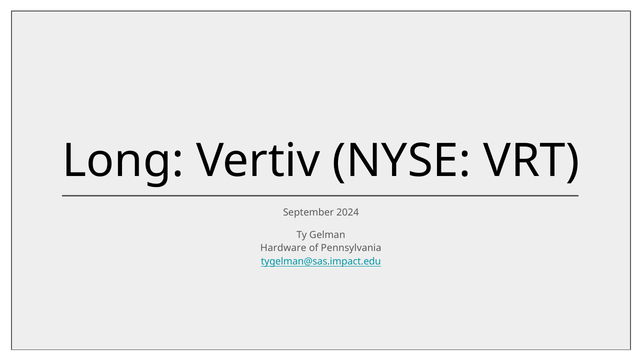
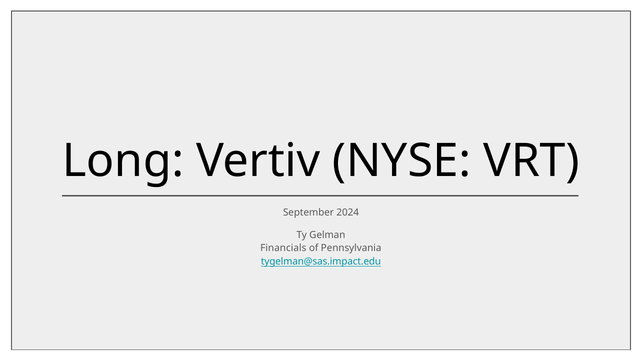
Hardware: Hardware -> Financials
